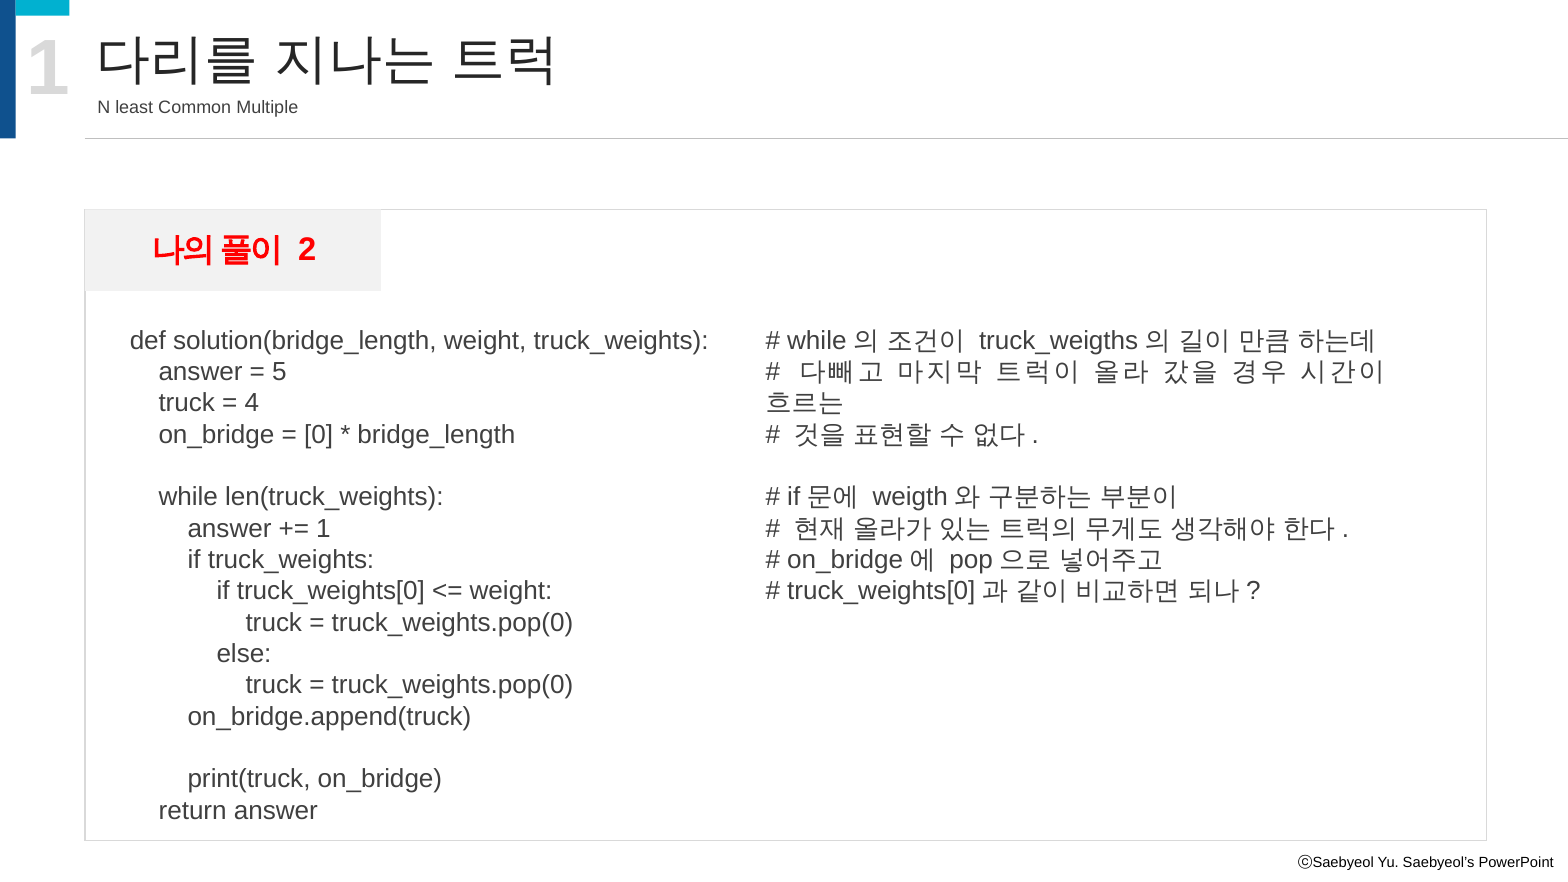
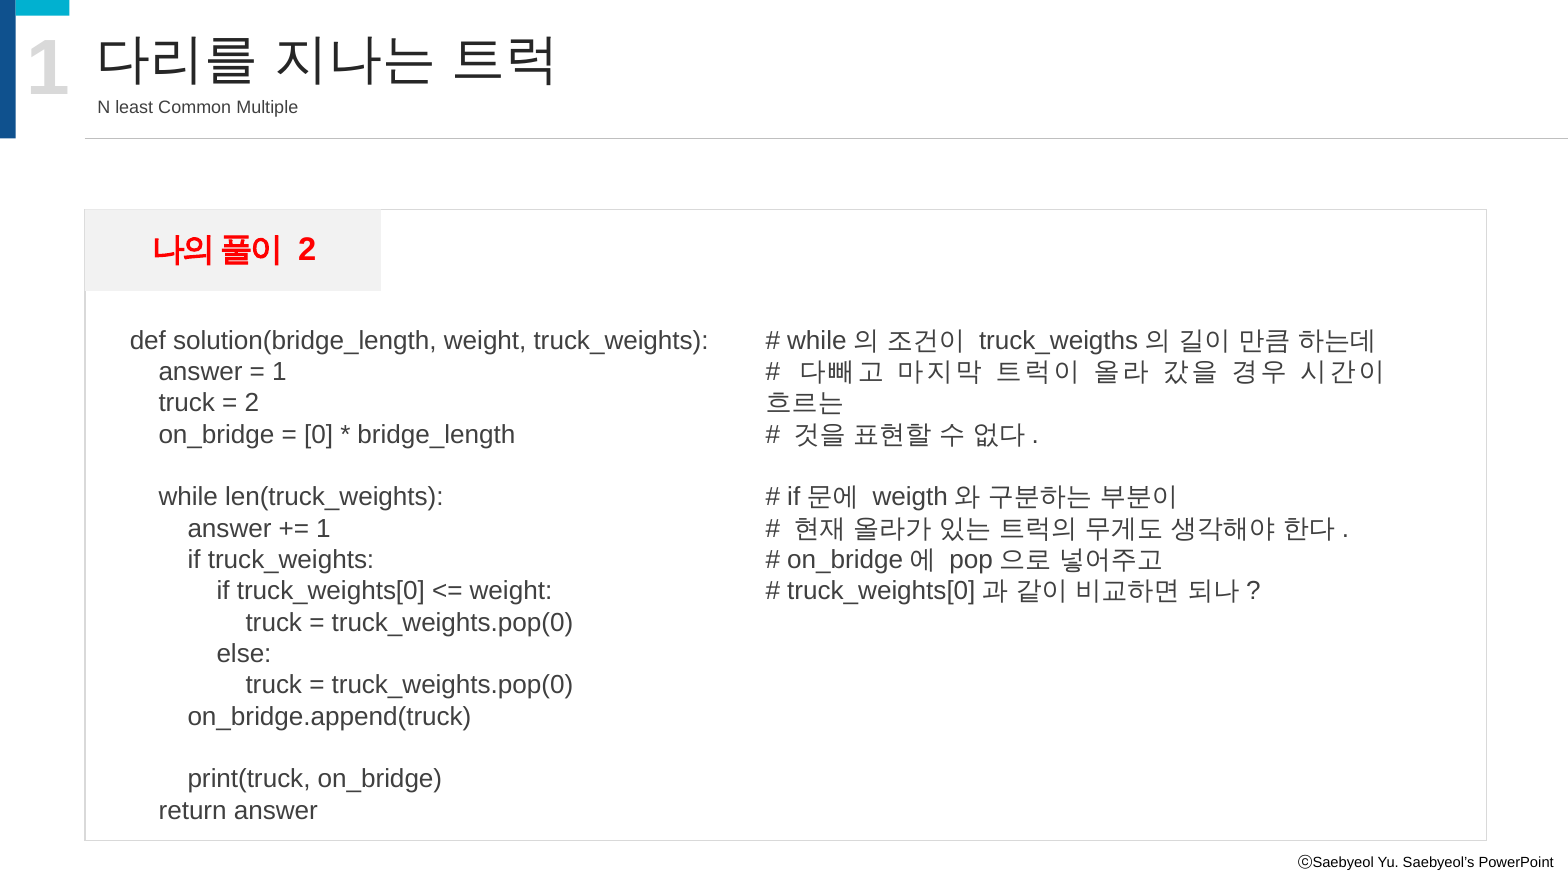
5 at (279, 372): 5 -> 1
4 at (252, 403): 4 -> 2
